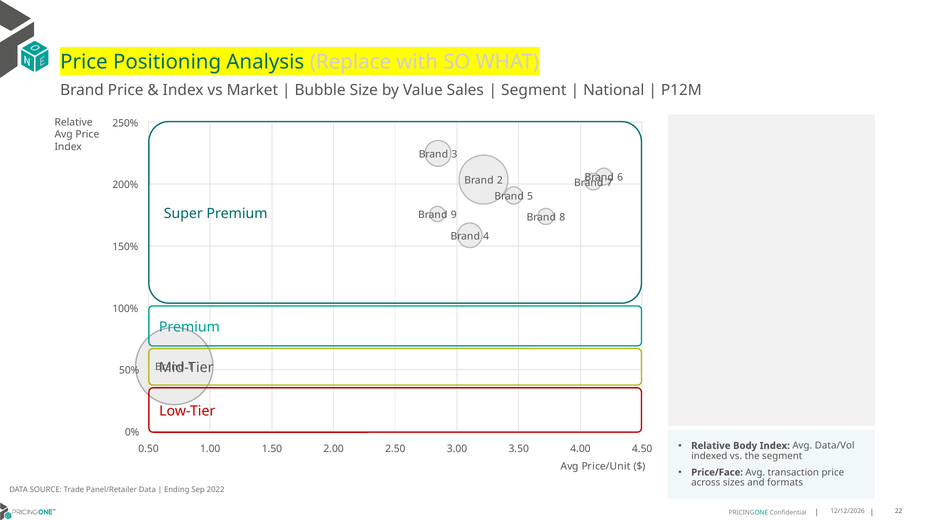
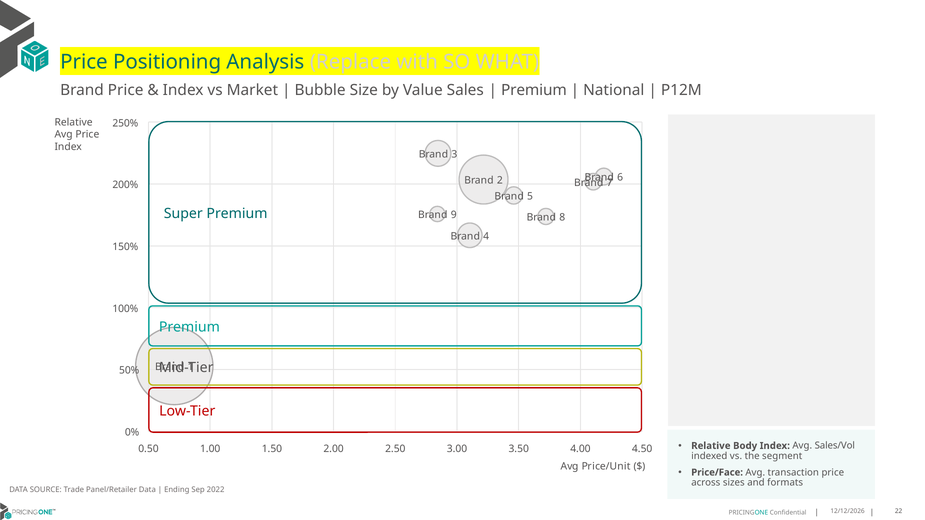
Segment at (534, 90): Segment -> Premium
Data/Vol: Data/Vol -> Sales/Vol
